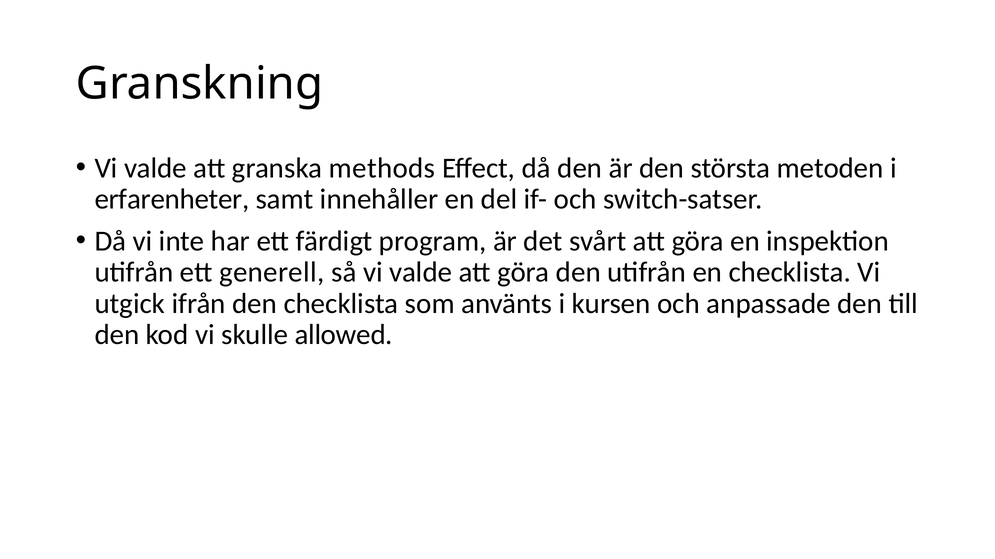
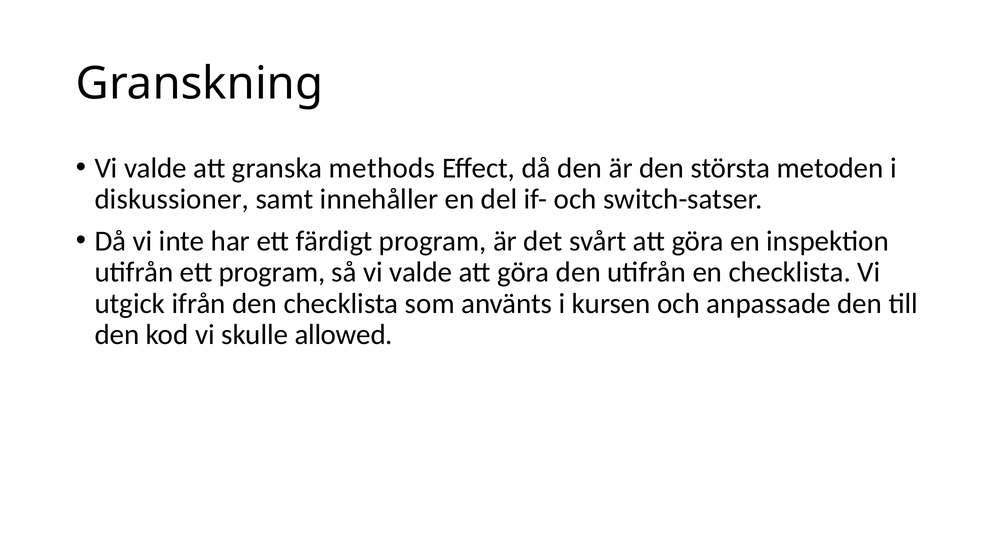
erfarenheter: erfarenheter -> diskussioner
ett generell: generell -> program
